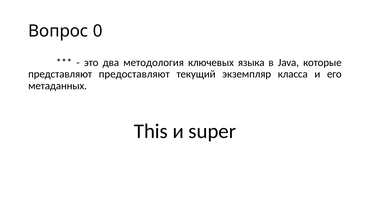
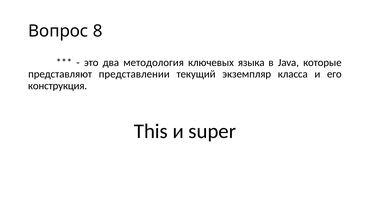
0: 0 -> 8
предоставляют: предоставляют -> представлении
метаданных: метаданных -> конструкция
